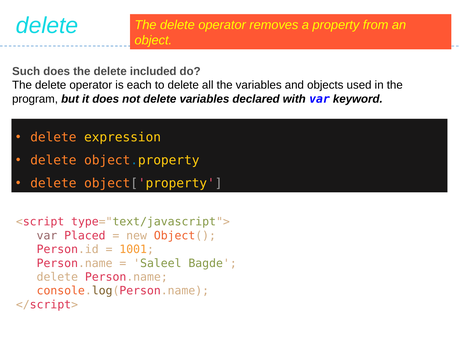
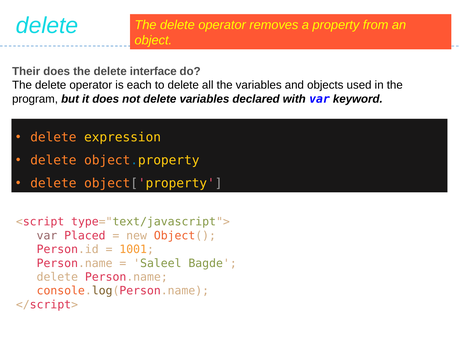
Such: Such -> Their
included: included -> interface
